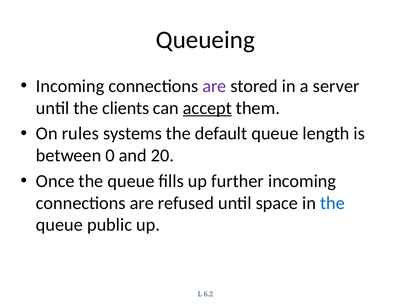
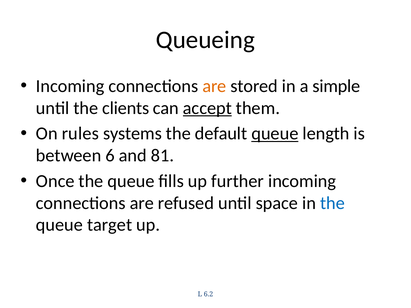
are at (214, 86) colour: purple -> orange
server: server -> simple
queue at (275, 134) underline: none -> present
0: 0 -> 6
20: 20 -> 81
public: public -> target
